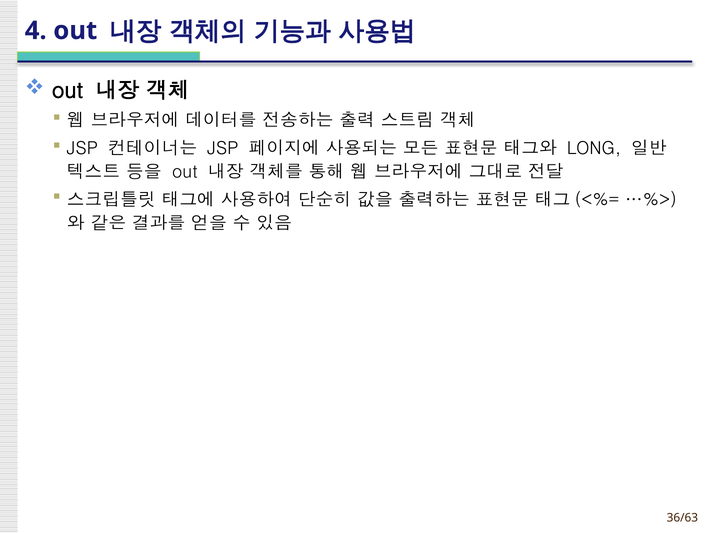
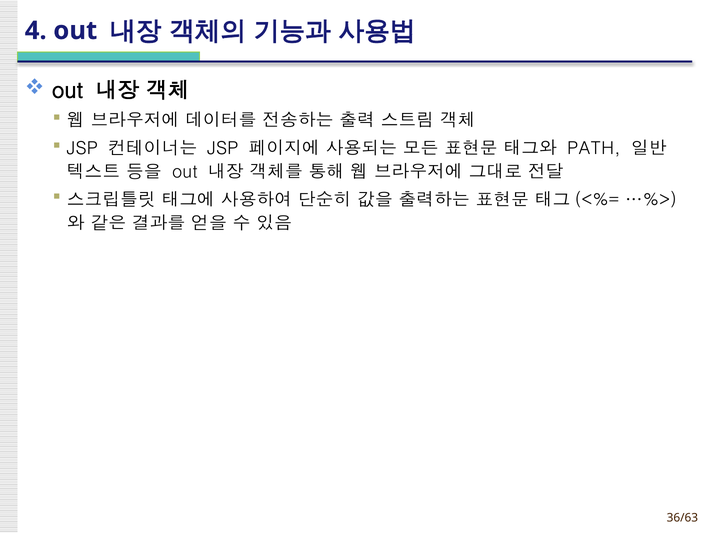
LONG: LONG -> PATH
